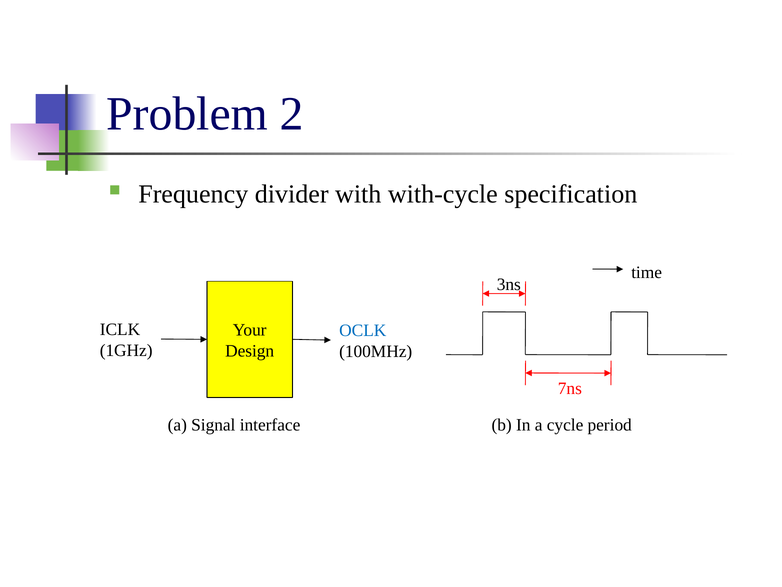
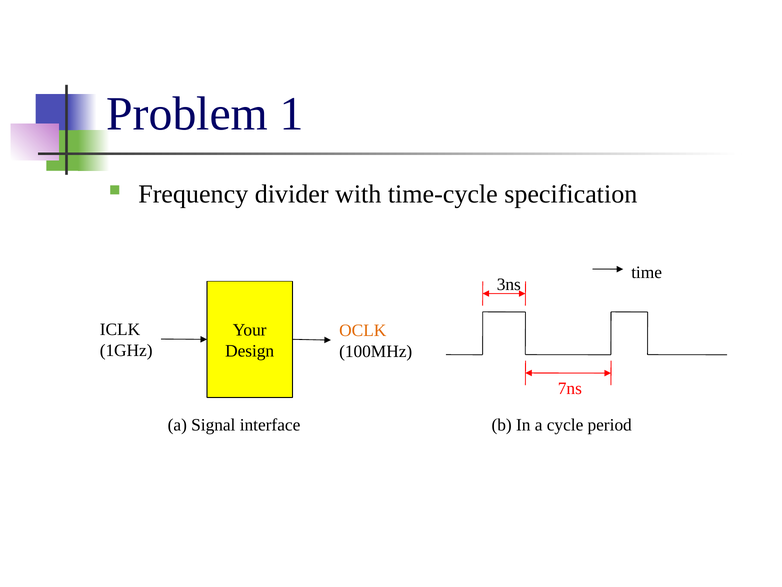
2: 2 -> 1
with-cycle: with-cycle -> time-cycle
OCLK colour: blue -> orange
